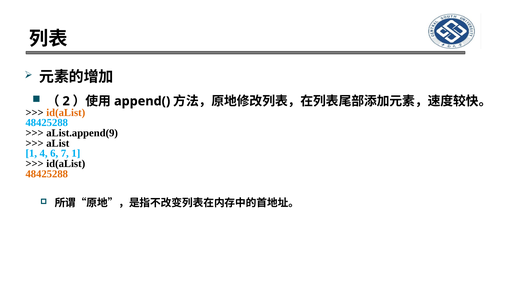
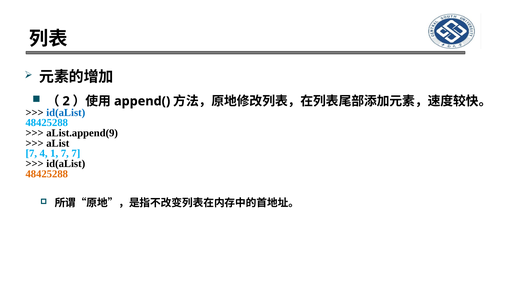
id(aList at (66, 112) colour: orange -> blue
1 at (31, 153): 1 -> 7
6: 6 -> 1
7 1: 1 -> 7
